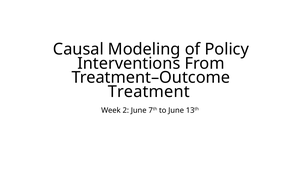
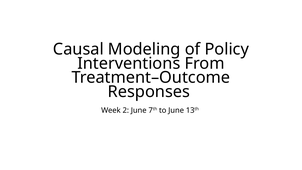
Treatment: Treatment -> Responses
